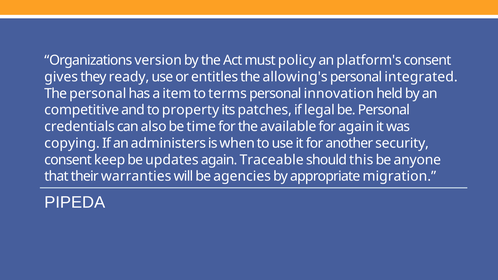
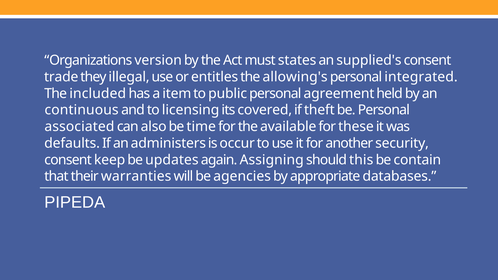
policy: policy -> states
platform's: platform's -> supplied's
gives: gives -> trade
ready: ready -> illegal
The personal: personal -> included
terms: terms -> public
innovation: innovation -> agreement
competitive: competitive -> continuous
property: property -> licensing
patches: patches -> covered
legal: legal -> theft
credentials: credentials -> associated
for again: again -> these
copying: copying -> defaults
when: when -> occur
Traceable: Traceable -> Assigning
anyone: anyone -> contain
migration: migration -> databases
